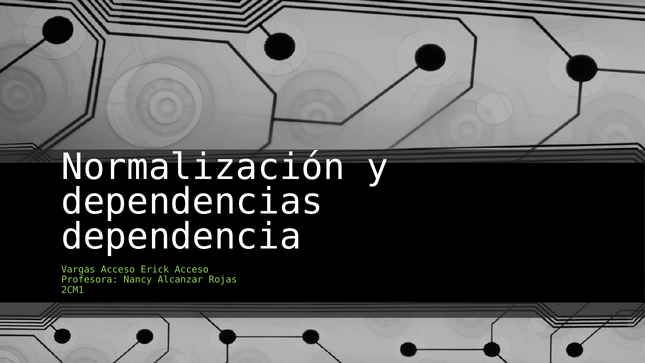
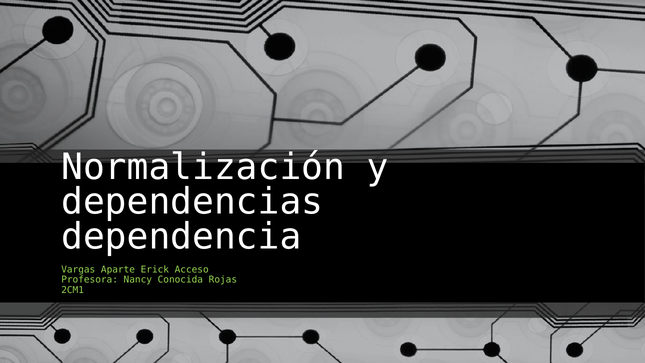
Vargas Acceso: Acceso -> Aparte
Alcanzar: Alcanzar -> Conocida
